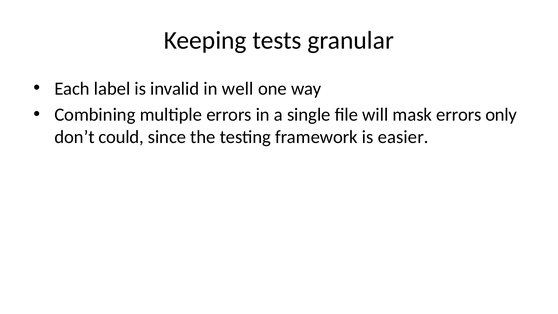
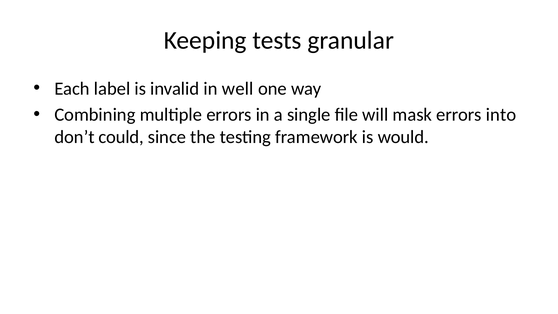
only: only -> into
easier: easier -> would
